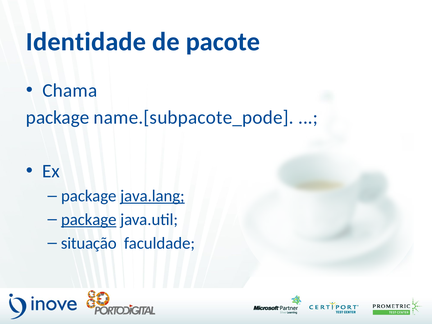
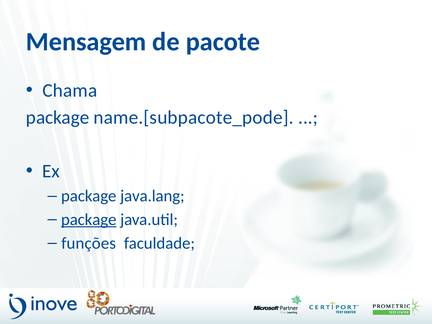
Identidade: Identidade -> Mensagem
java.lang underline: present -> none
situação: situação -> funções
